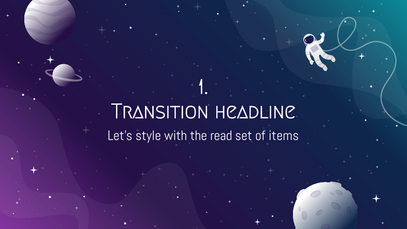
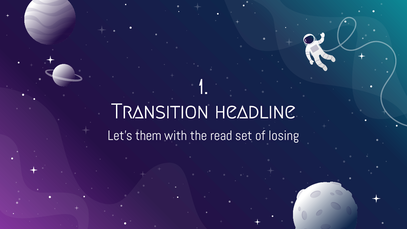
style: style -> them
items: items -> losing
